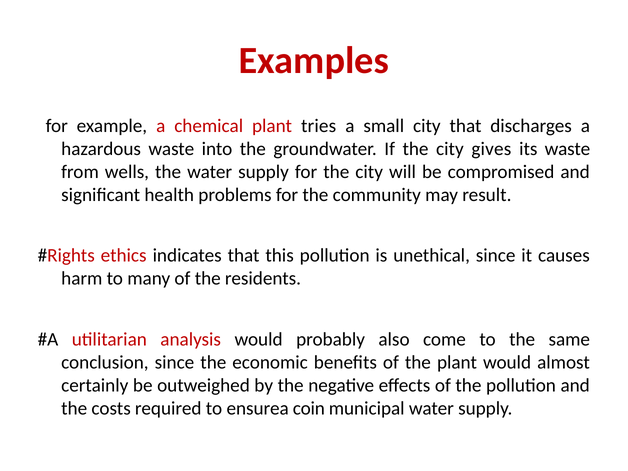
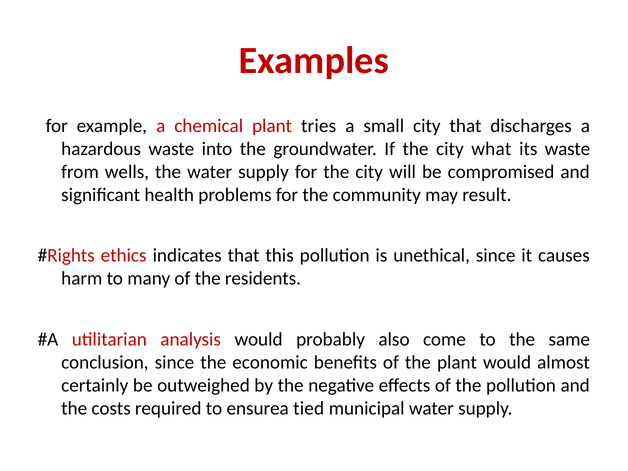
gives: gives -> what
coin: coin -> tied
